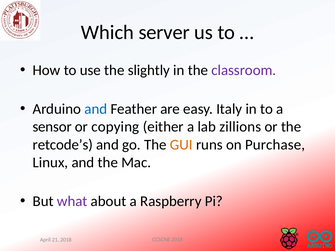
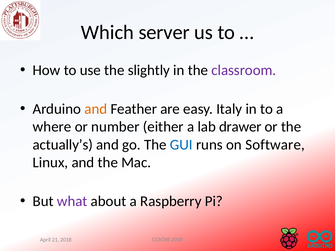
and at (96, 109) colour: blue -> orange
sensor: sensor -> where
copying: copying -> number
zillions: zillions -> drawer
retcode’s: retcode’s -> actually’s
GUI colour: orange -> blue
Purchase: Purchase -> Software
